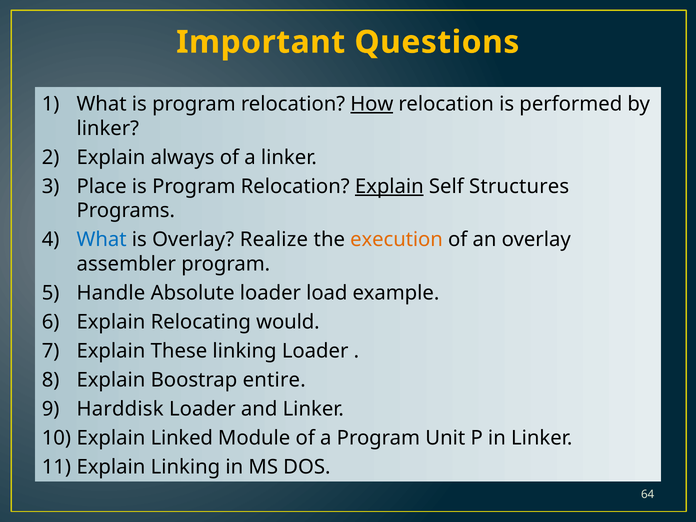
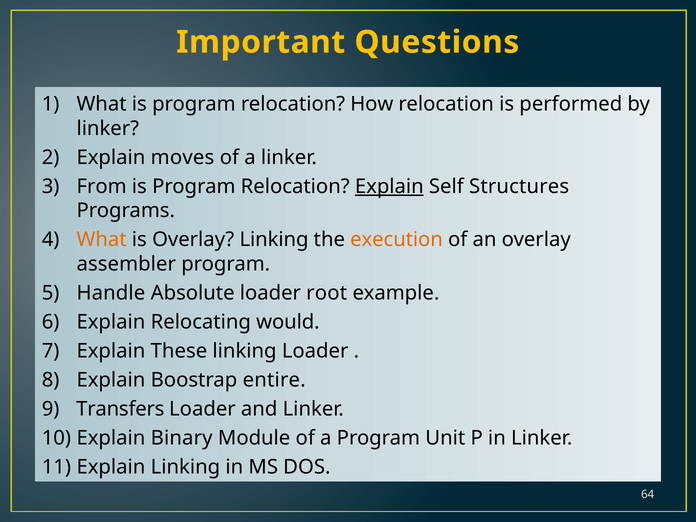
How underline: present -> none
always: always -> moves
Place: Place -> From
What at (102, 240) colour: blue -> orange
Overlay Realize: Realize -> Linking
load: load -> root
Harddisk: Harddisk -> Transfers
Linked: Linked -> Binary
